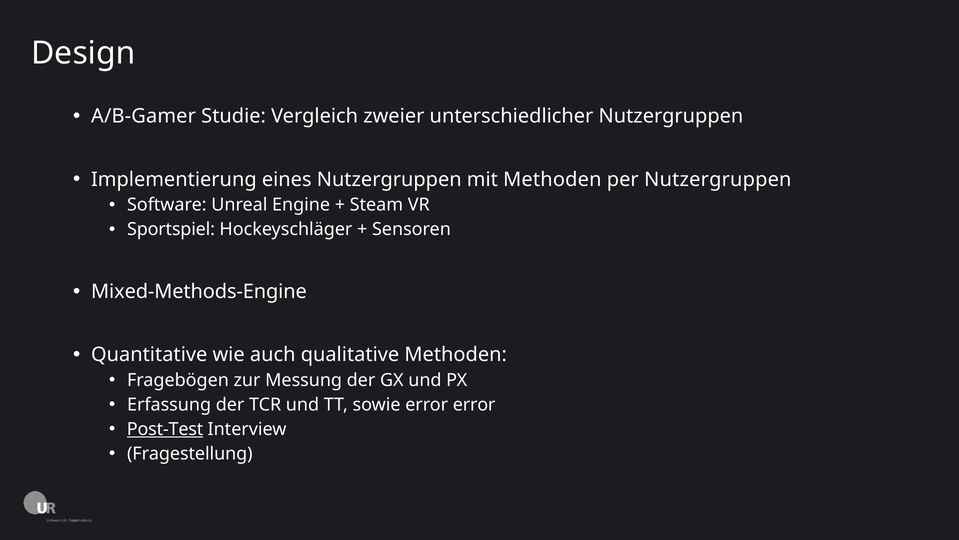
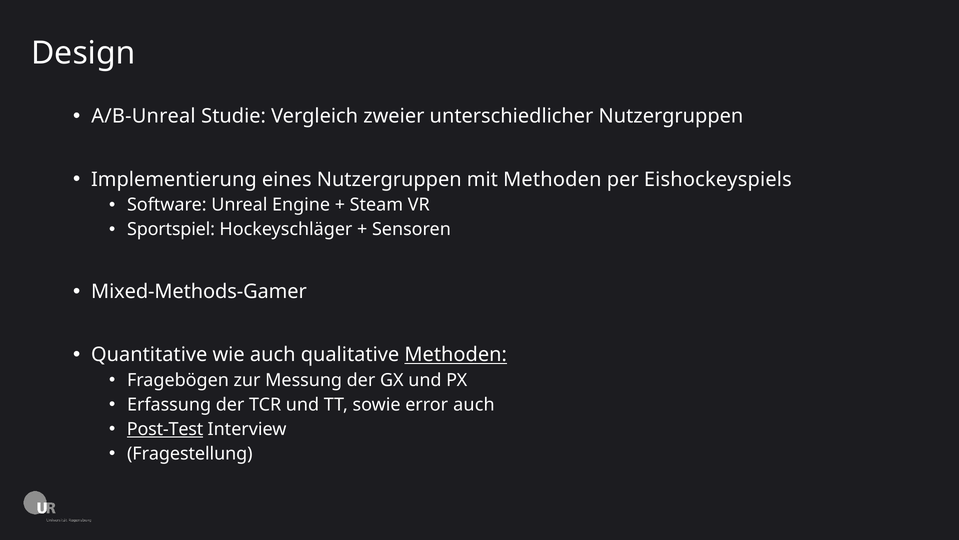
A/B-Gamer: A/B-Gamer -> A/B-Unreal
per Nutzergruppen: Nutzergruppen -> Eishockeyspiels
Mixed-Methods-Engine: Mixed-Methods-Engine -> Mixed-Methods-Gamer
Methoden at (456, 354) underline: none -> present
error error: error -> auch
